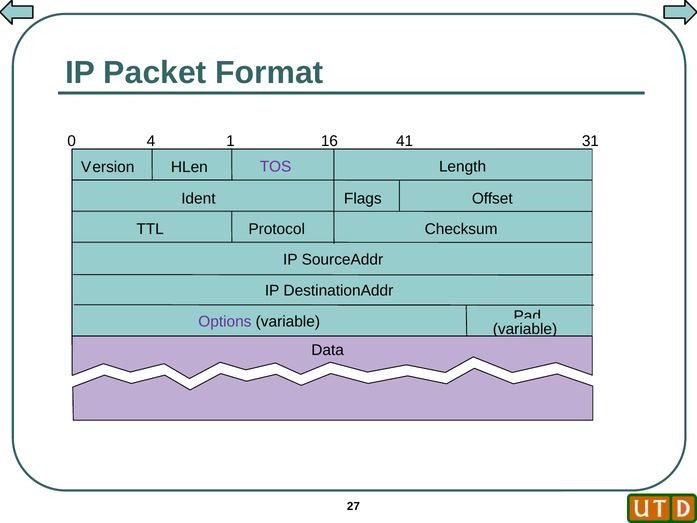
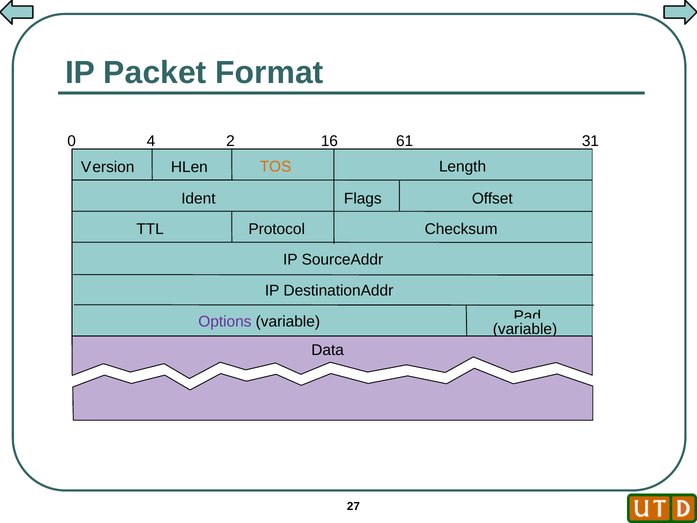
1: 1 -> 2
41: 41 -> 61
TOS colour: purple -> orange
